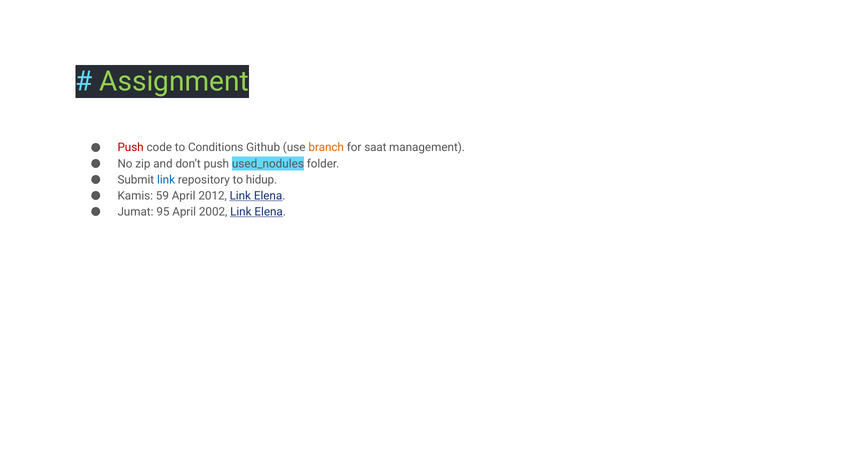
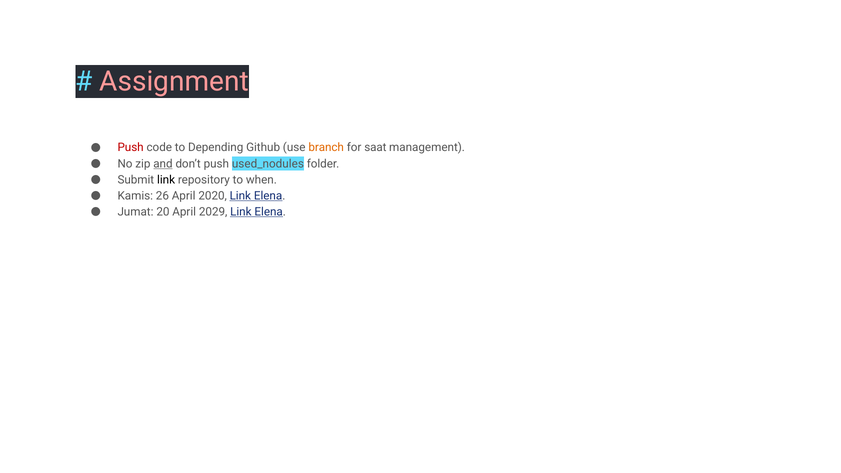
Assignment colour: light green -> pink
Conditions: Conditions -> Depending
and underline: none -> present
link at (166, 180) colour: blue -> black
hidup: hidup -> when
59: 59 -> 26
2012: 2012 -> 2020
95: 95 -> 20
2002: 2002 -> 2029
